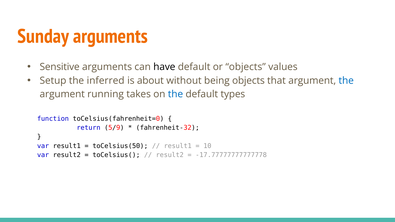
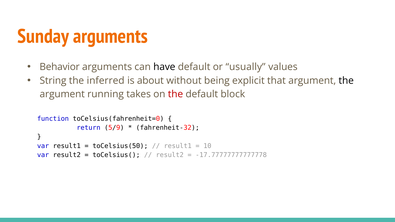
Sensitive: Sensitive -> Behavior
or objects: objects -> usually
Setup: Setup -> String
being objects: objects -> explicit
the at (346, 81) colour: blue -> black
the at (175, 94) colour: blue -> red
types: types -> block
